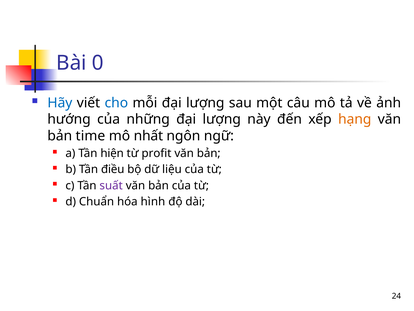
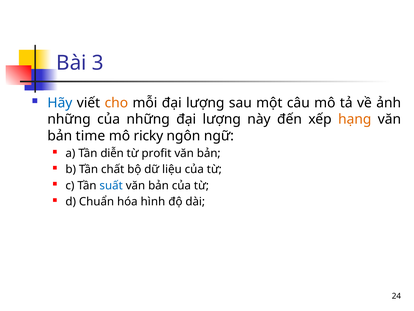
0: 0 -> 3
cho colour: blue -> orange
hướng at (69, 119): hướng -> những
nhất: nhất -> ricky
hiện: hiện -> diễn
điều: điều -> chất
suất colour: purple -> blue
